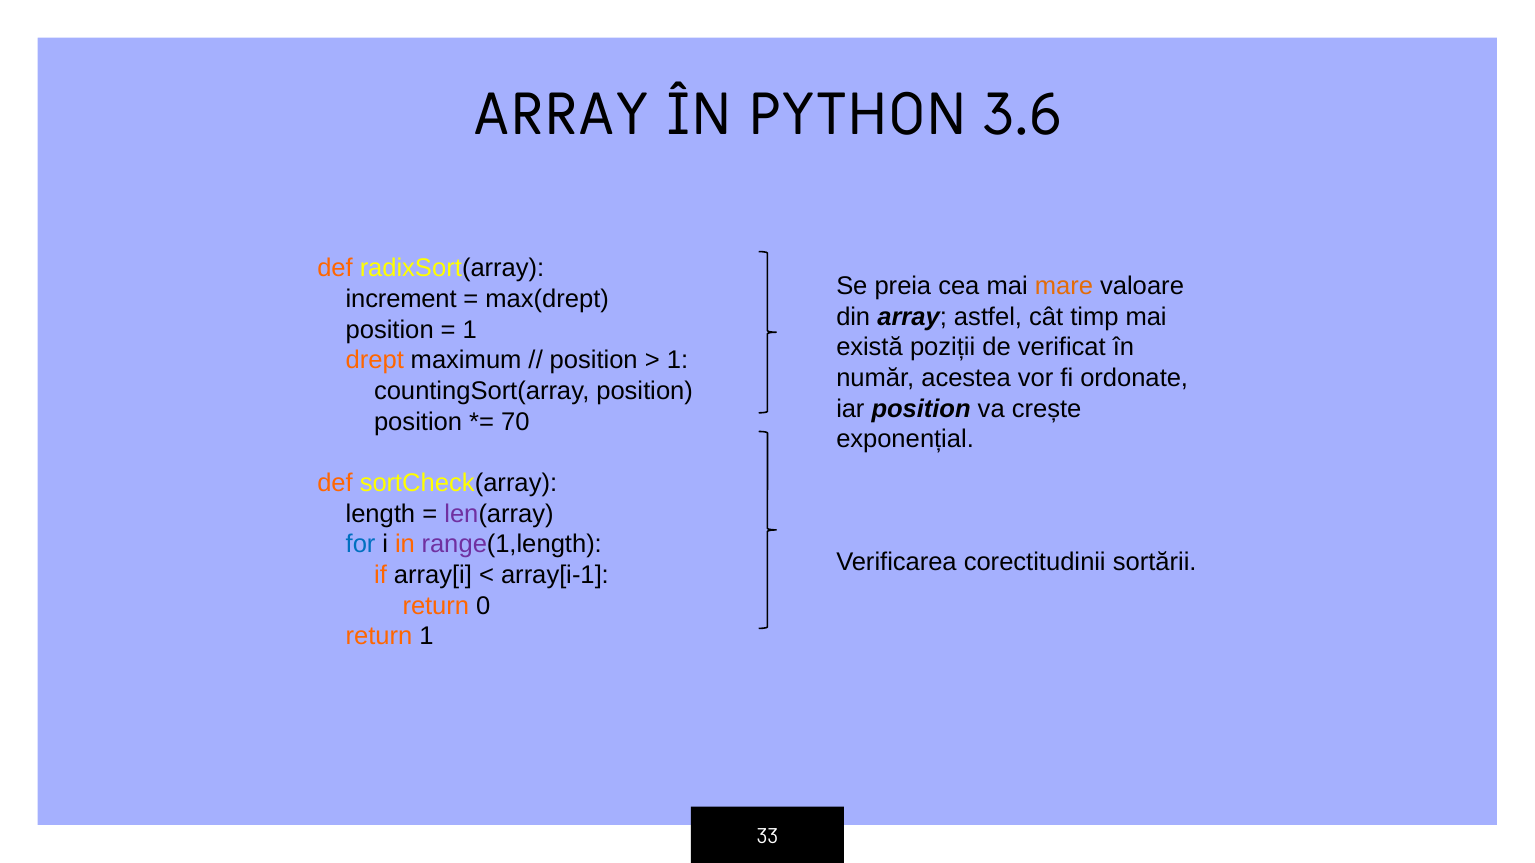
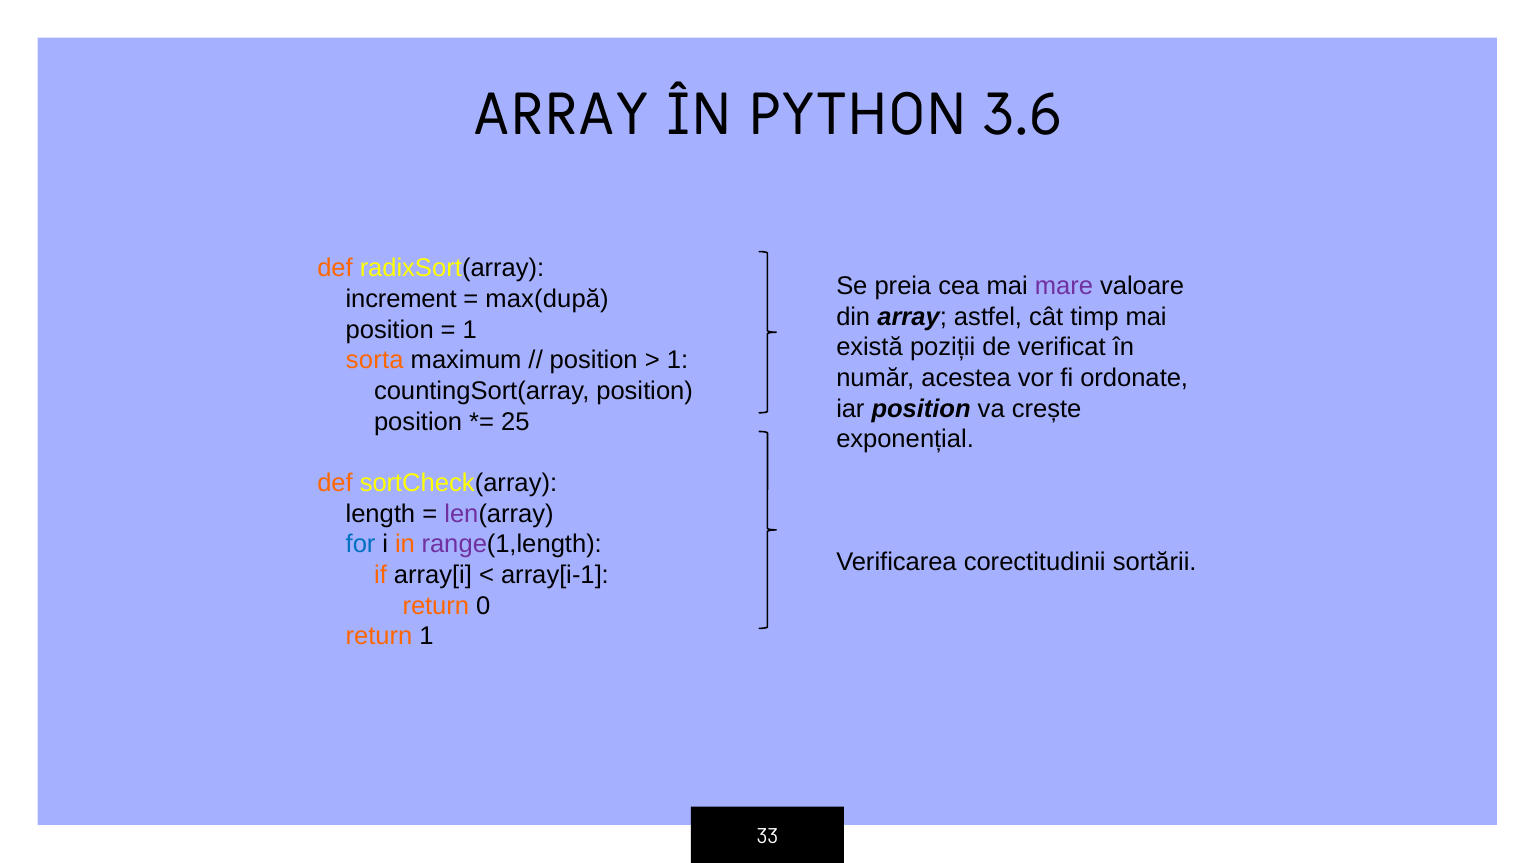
mare colour: orange -> purple
max(drept: max(drept -> max(după
drept: drept -> sorta
70: 70 -> 25
